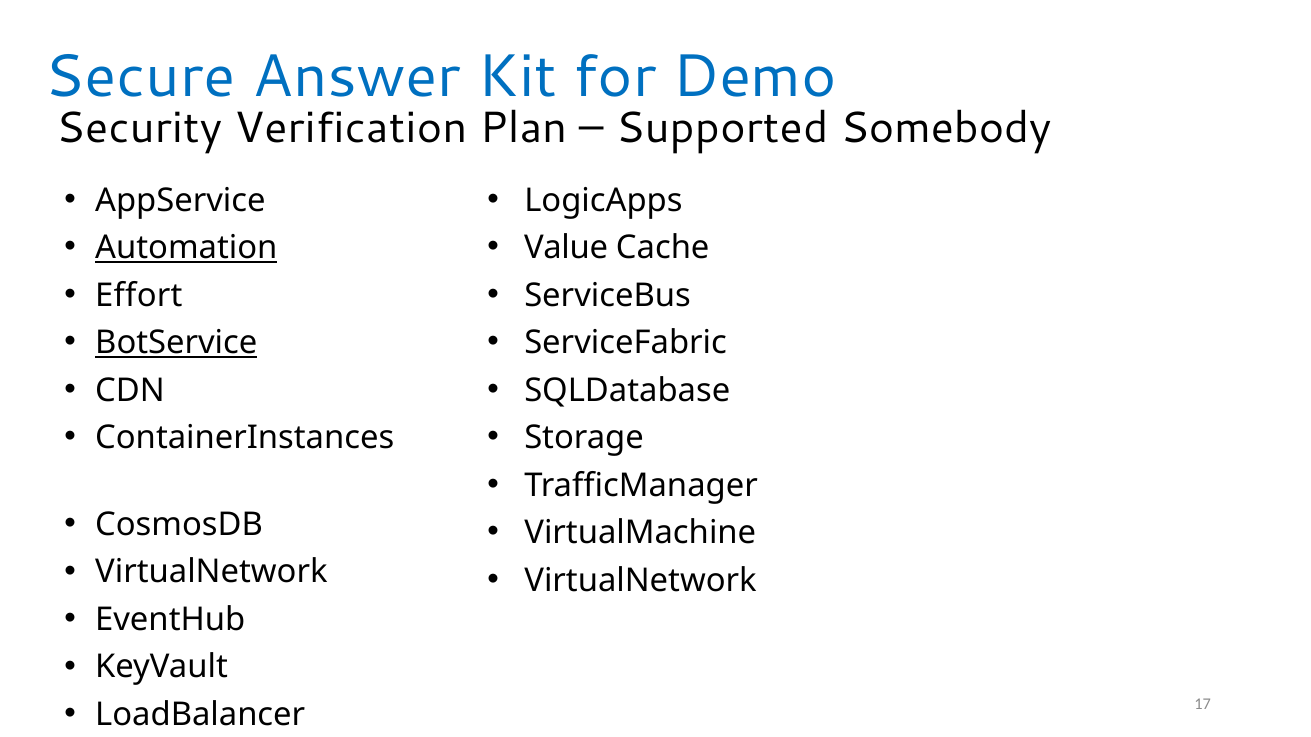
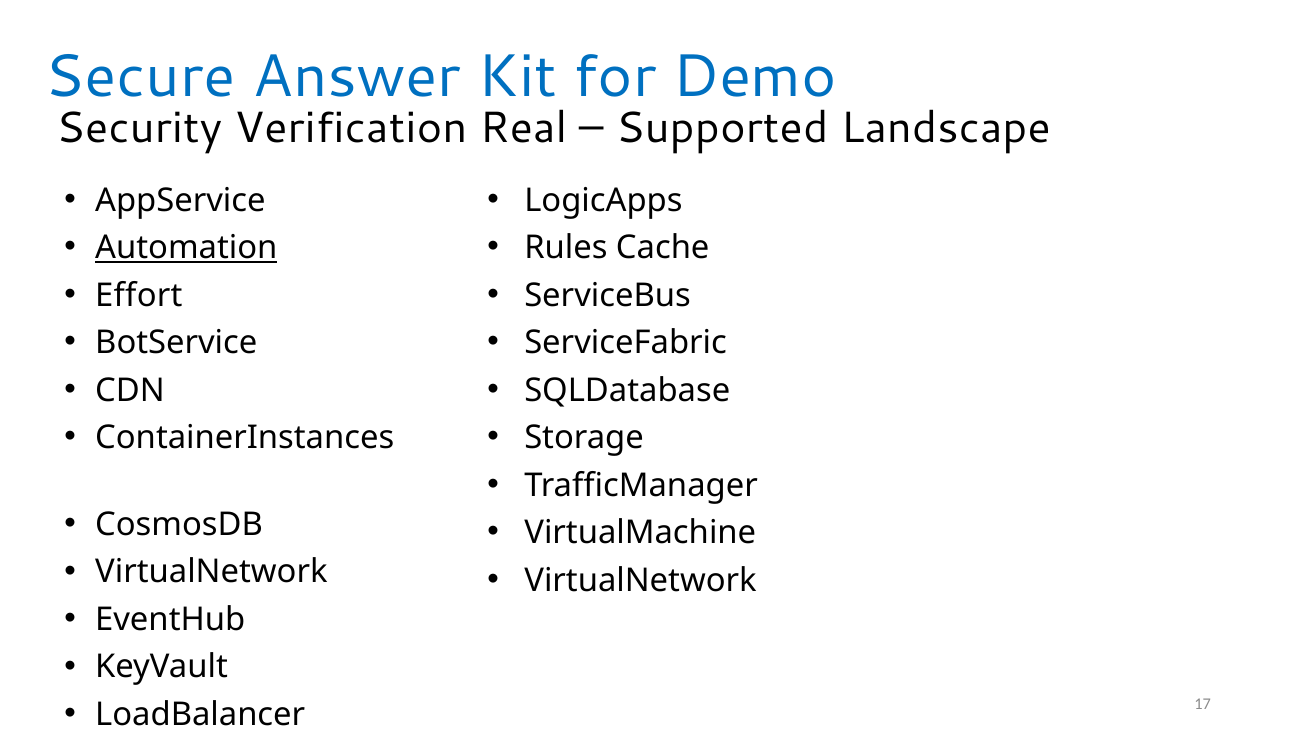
Plan: Plan -> Real
Somebody: Somebody -> Landscape
Value: Value -> Rules
BotService underline: present -> none
